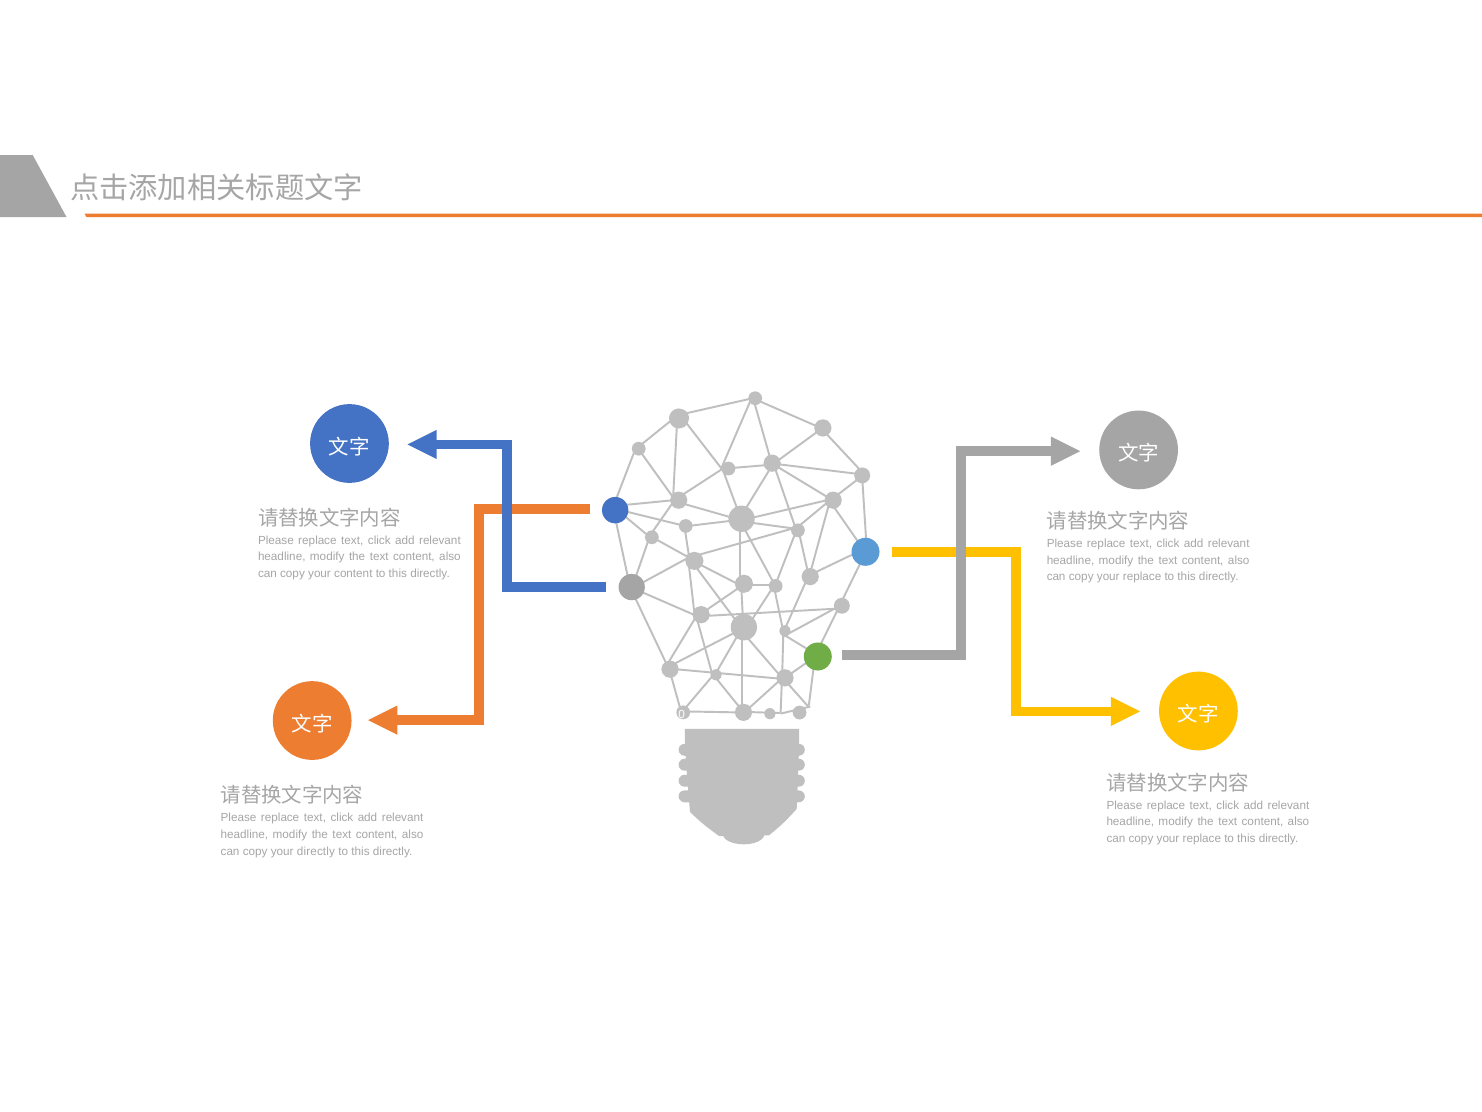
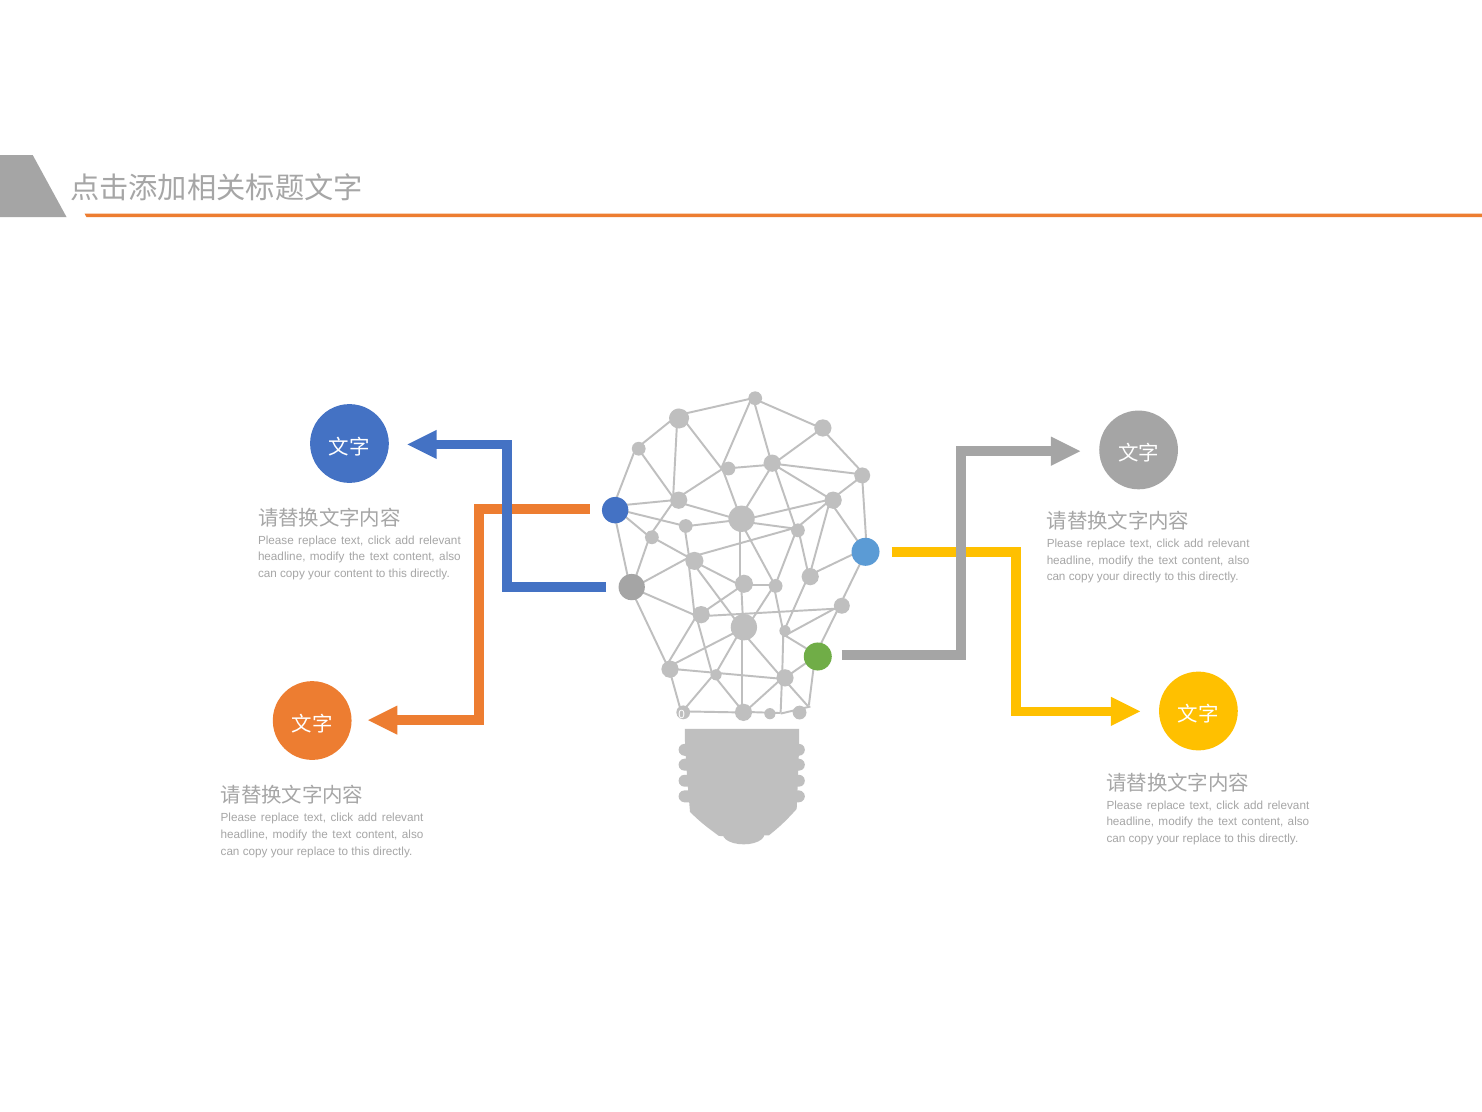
replace at (1142, 577): replace -> directly
directly at (316, 851): directly -> replace
